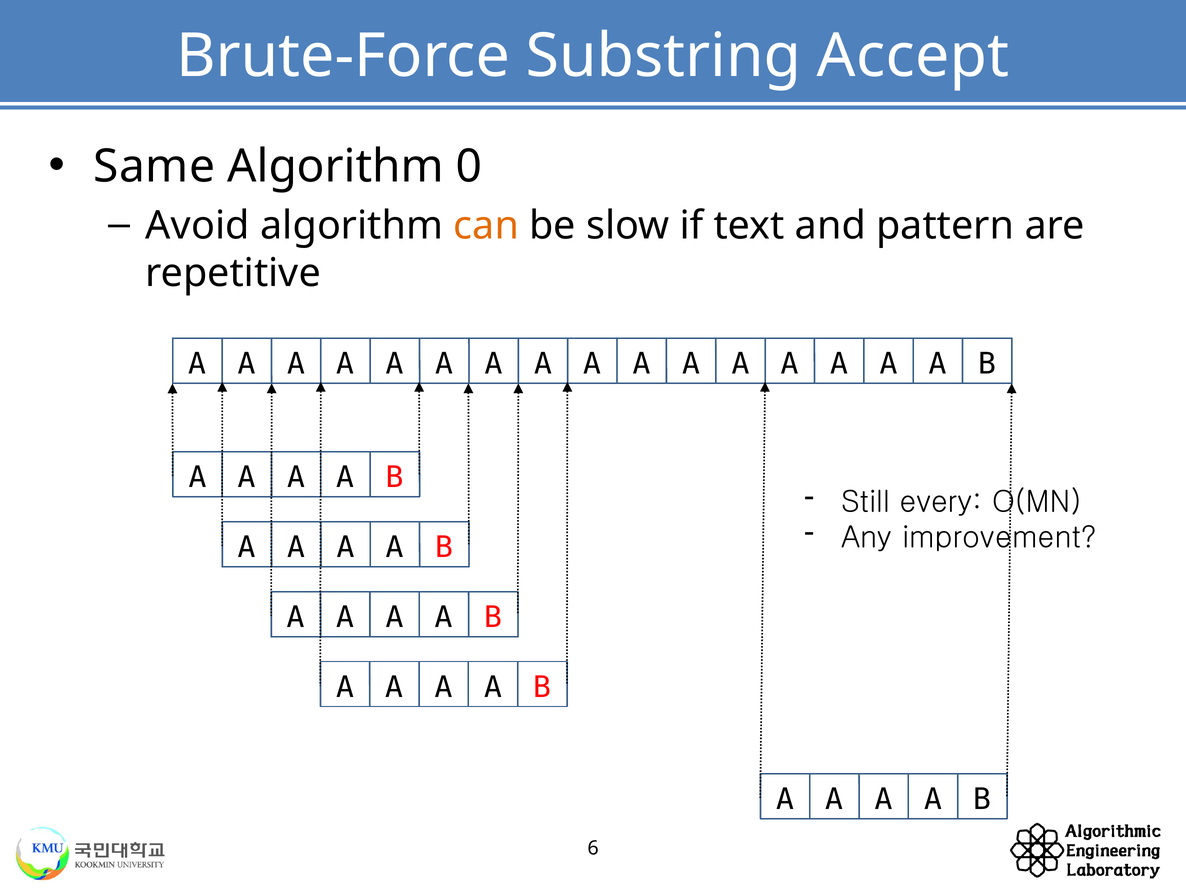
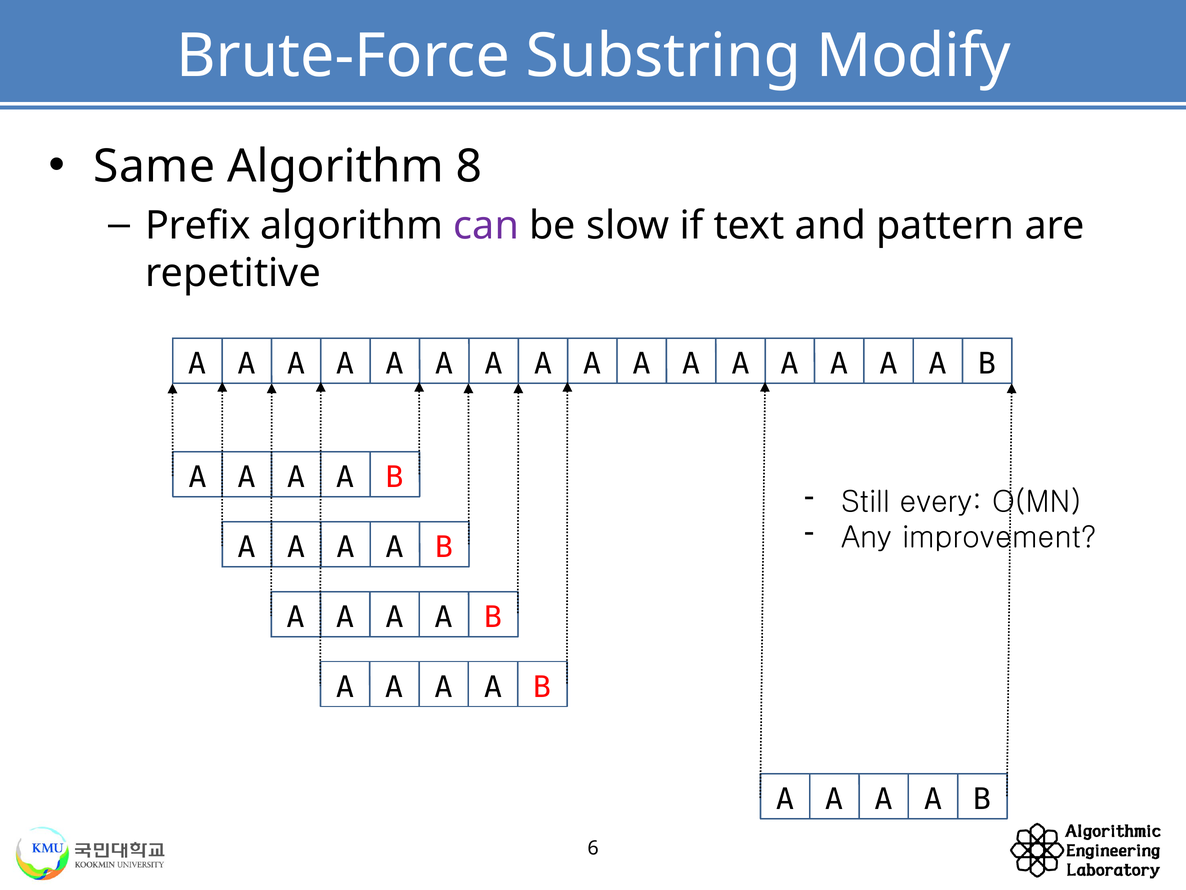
Accept: Accept -> Modify
0: 0 -> 8
Avoid: Avoid -> Prefix
can colour: orange -> purple
